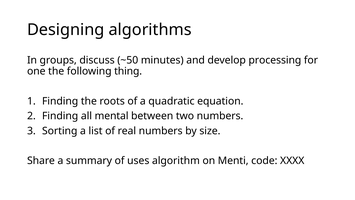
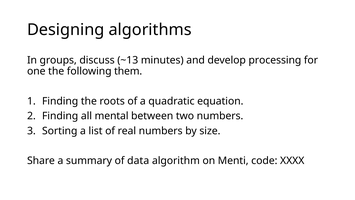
~50: ~50 -> ~13
thing: thing -> them
uses: uses -> data
